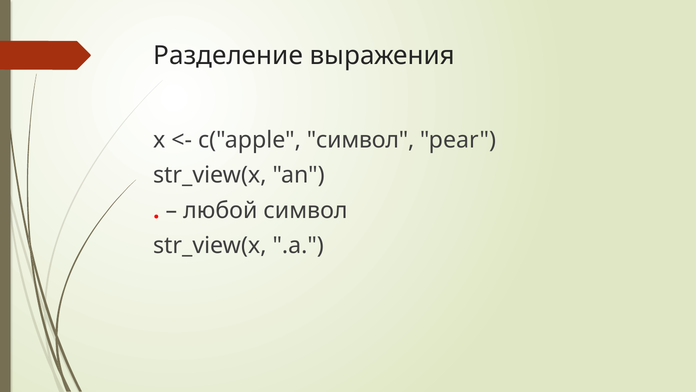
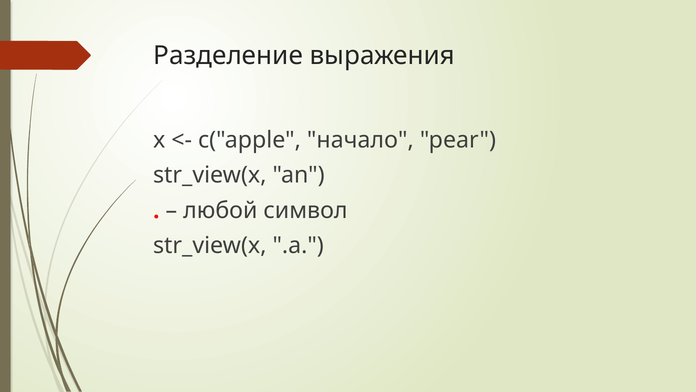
c("apple символ: символ -> начало
